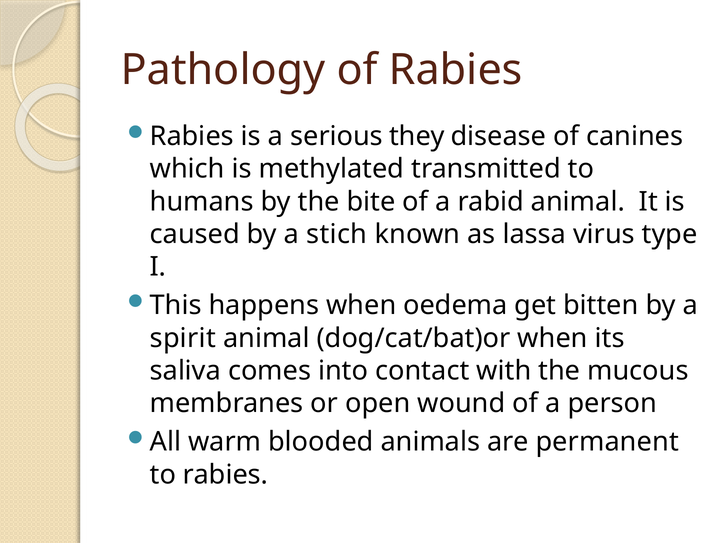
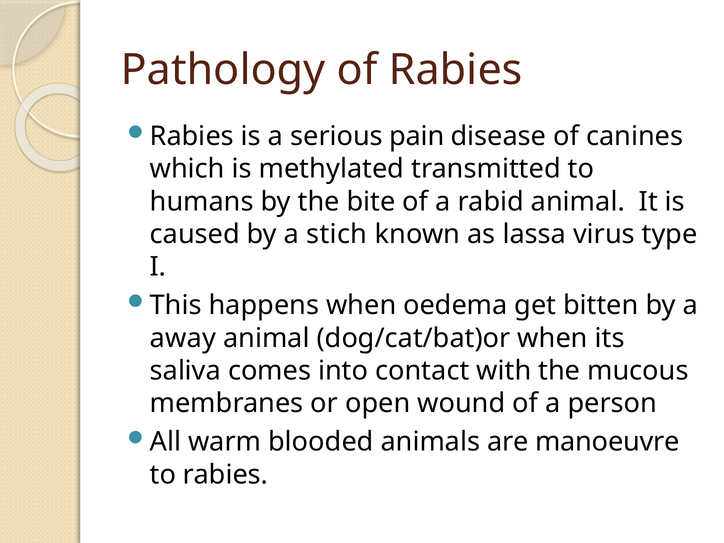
they: they -> pain
spirit: spirit -> away
permanent: permanent -> manoeuvre
